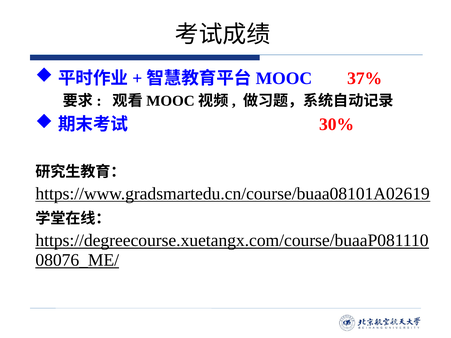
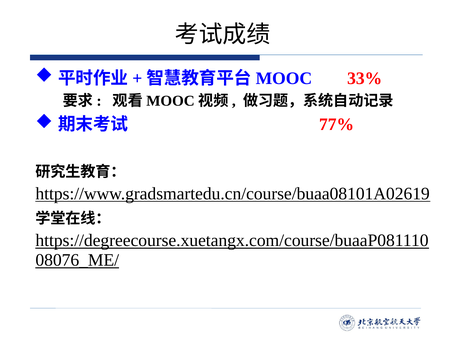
37%: 37% -> 33%
30%: 30% -> 77%
